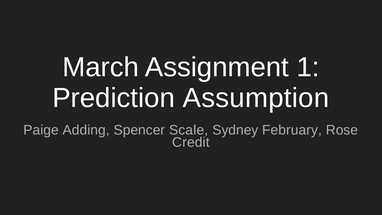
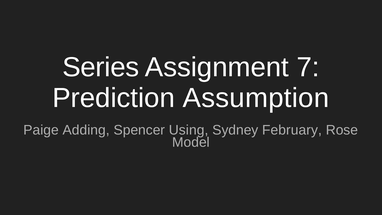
March: March -> Series
1: 1 -> 7
Scale: Scale -> Using
Credit: Credit -> Model
